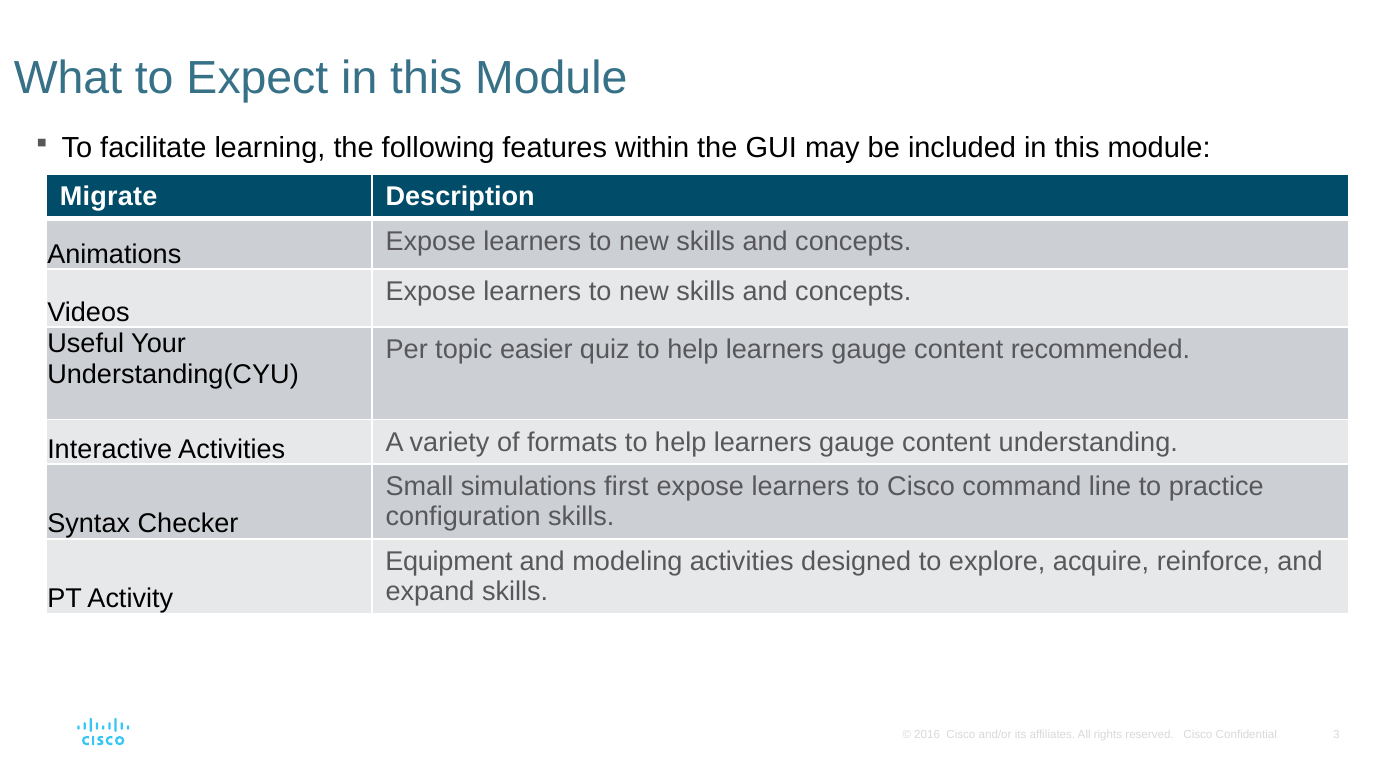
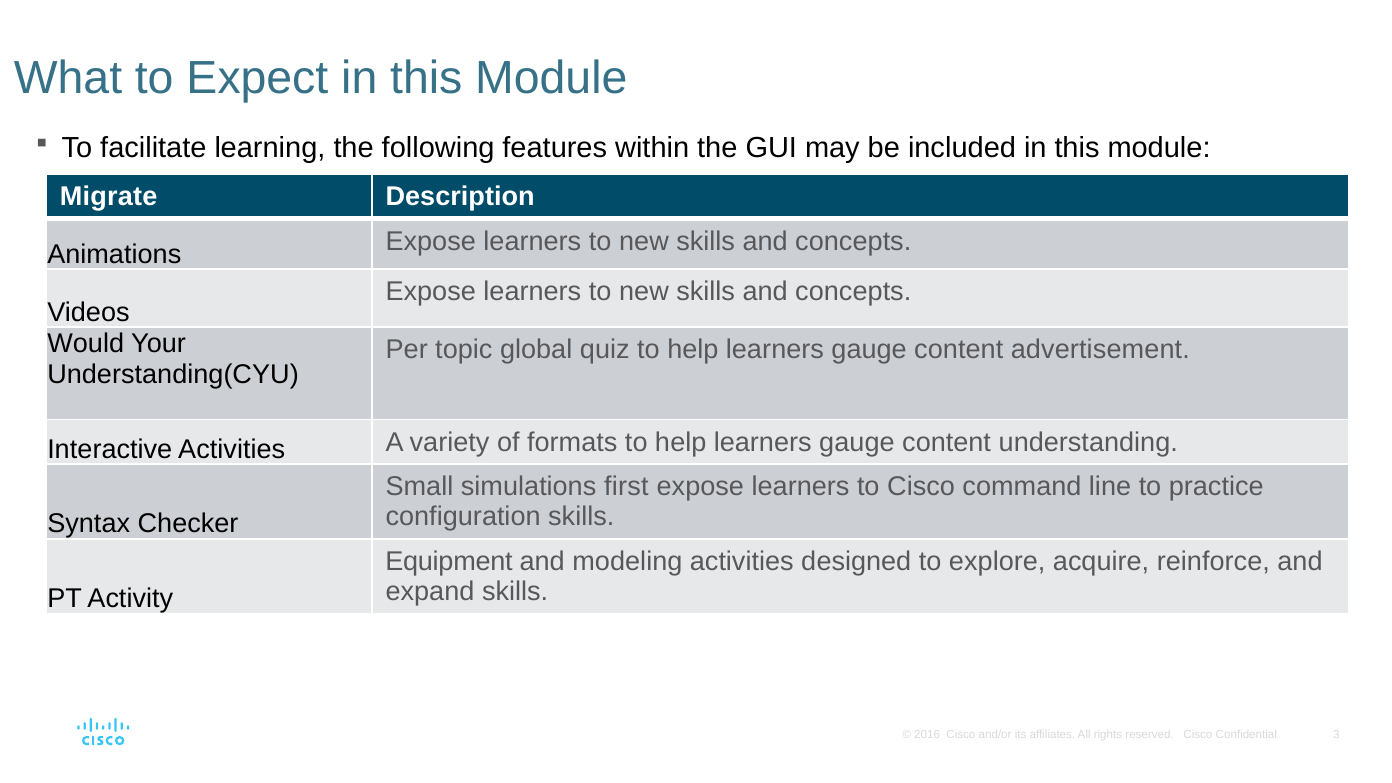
Useful: Useful -> Would
easier: easier -> global
recommended: recommended -> advertisement
